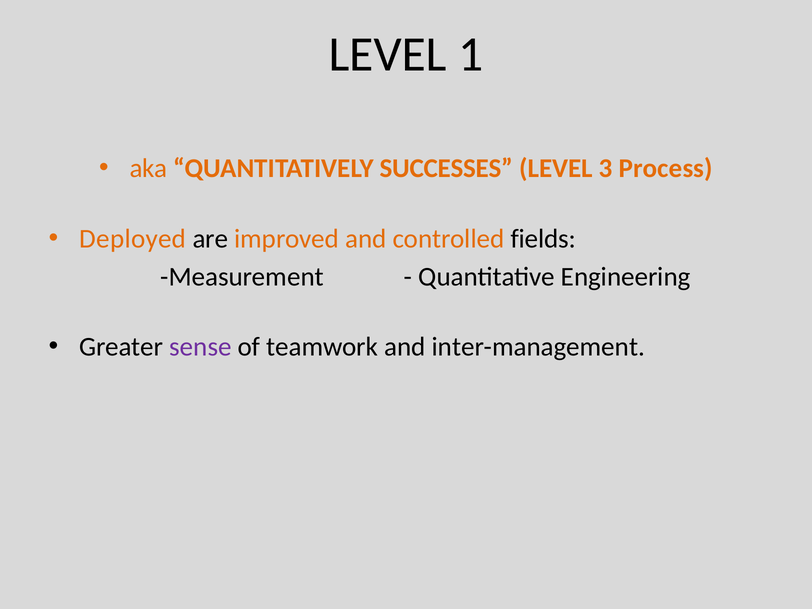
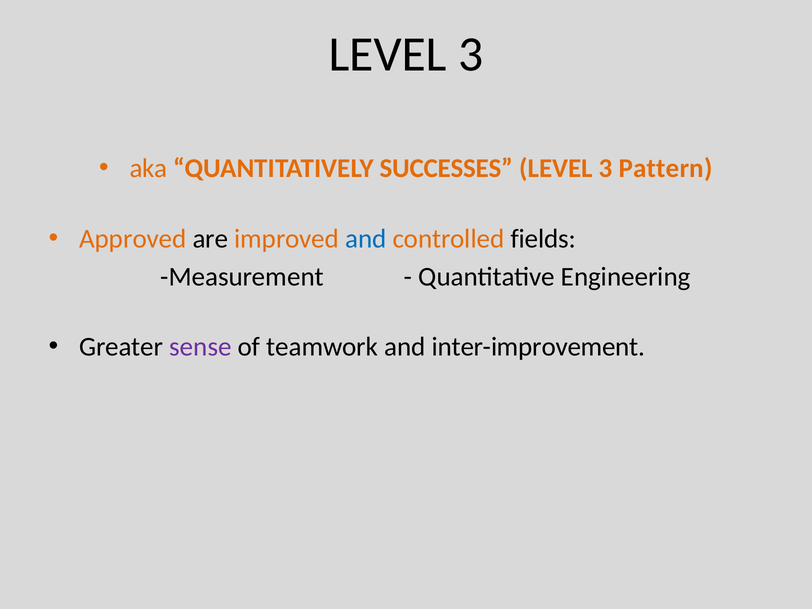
1 at (471, 54): 1 -> 3
Process: Process -> Pattern
Deployed: Deployed -> Approved
and at (366, 239) colour: orange -> blue
inter-management: inter-management -> inter-improvement
